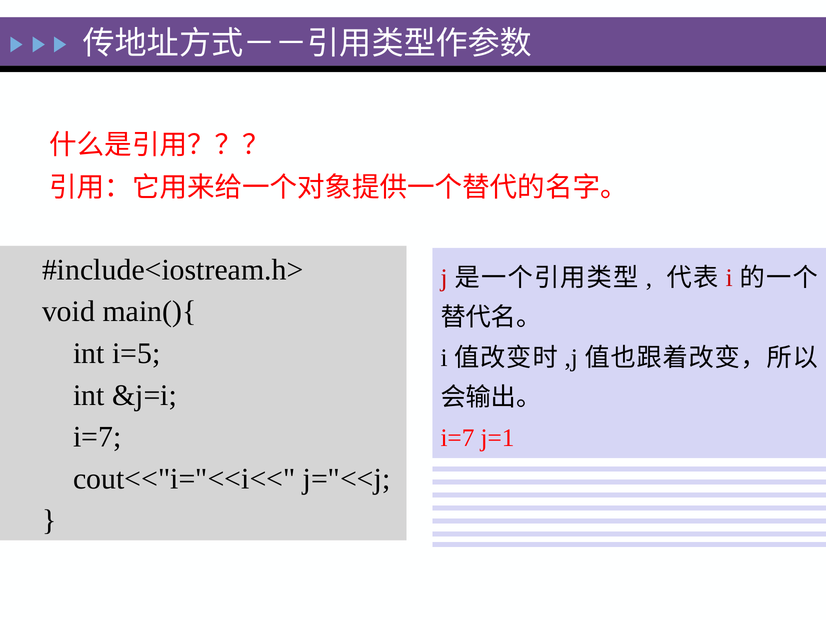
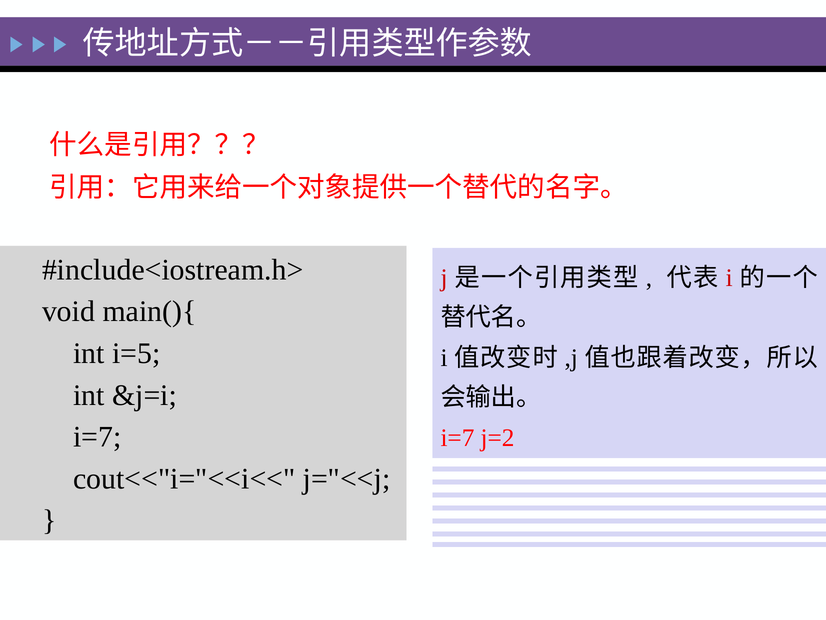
j=1: j=1 -> j=2
